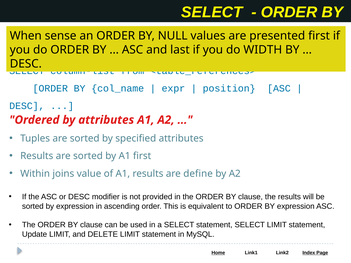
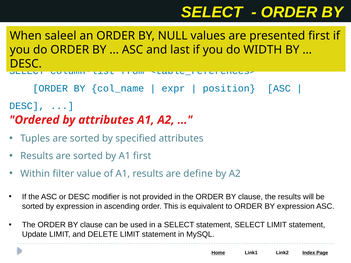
sense: sense -> saleel
joins: joins -> filter
